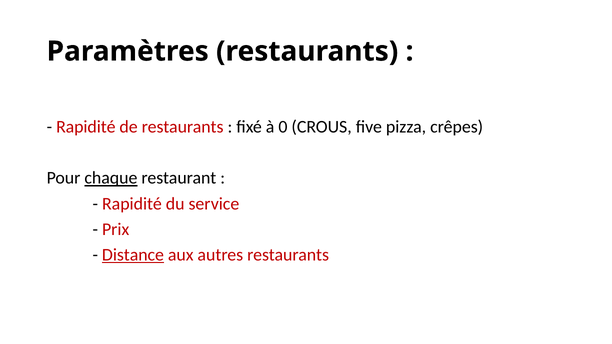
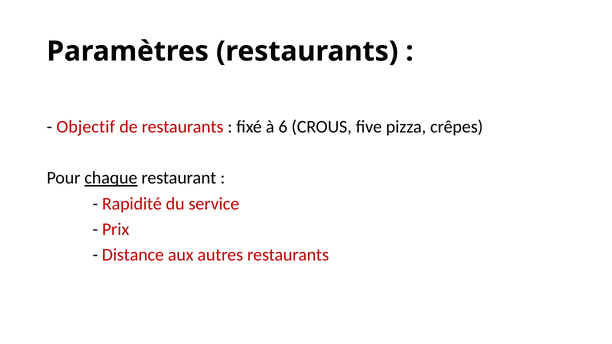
Rapidité at (86, 127): Rapidité -> Objectif
0: 0 -> 6
Distance underline: present -> none
